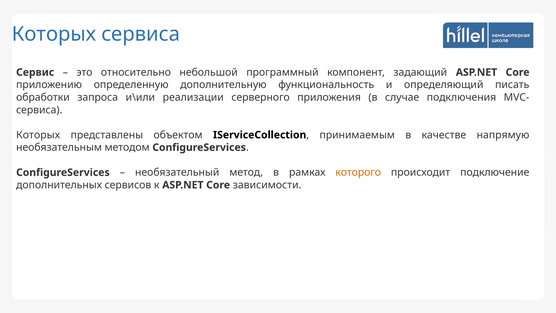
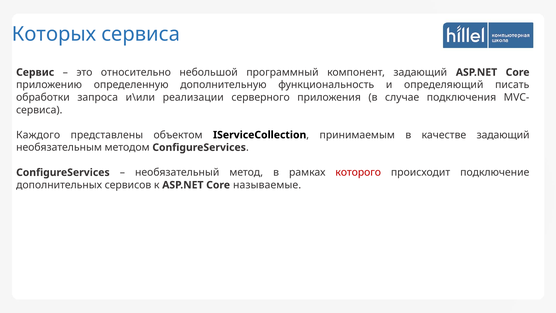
Которых at (38, 135): Которых -> Каждого
качестве напрямую: напрямую -> задающий
которого colour: orange -> red
зависимости: зависимости -> называемые
